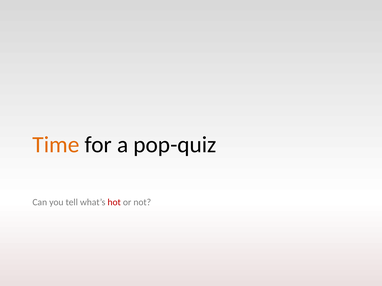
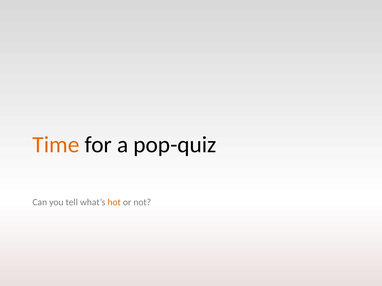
hot colour: red -> orange
